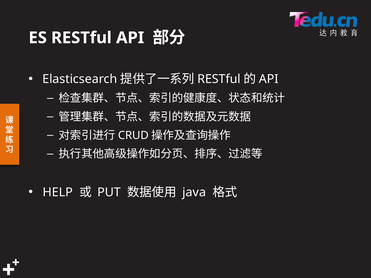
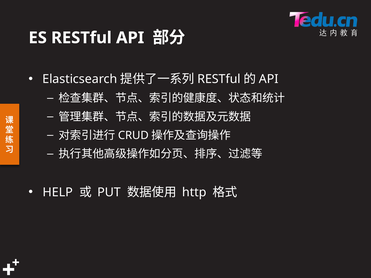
java: java -> http
